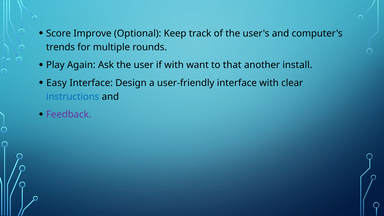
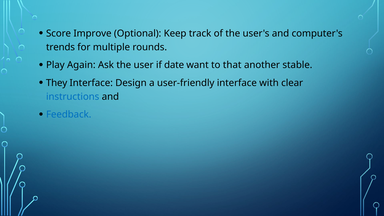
if with: with -> date
install: install -> stable
Easy: Easy -> They
Feedback colour: purple -> blue
